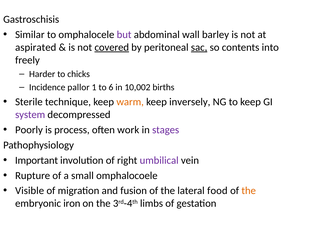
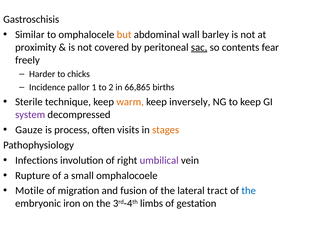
but colour: purple -> orange
aspirated: aspirated -> proximity
covered underline: present -> none
into: into -> fear
6: 6 -> 2
10,002: 10,002 -> 66,865
Poorly: Poorly -> Gauze
work: work -> visits
stages colour: purple -> orange
Important: Important -> Infections
Visible: Visible -> Motile
food: food -> tract
the at (249, 191) colour: orange -> blue
